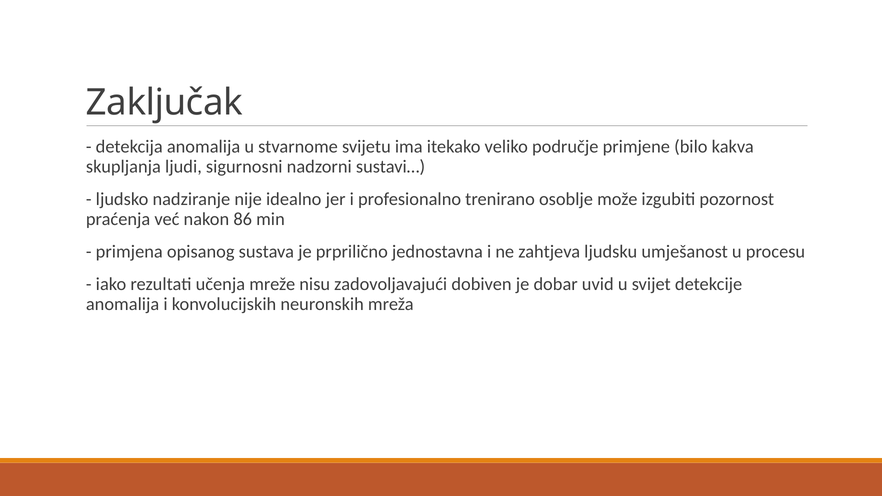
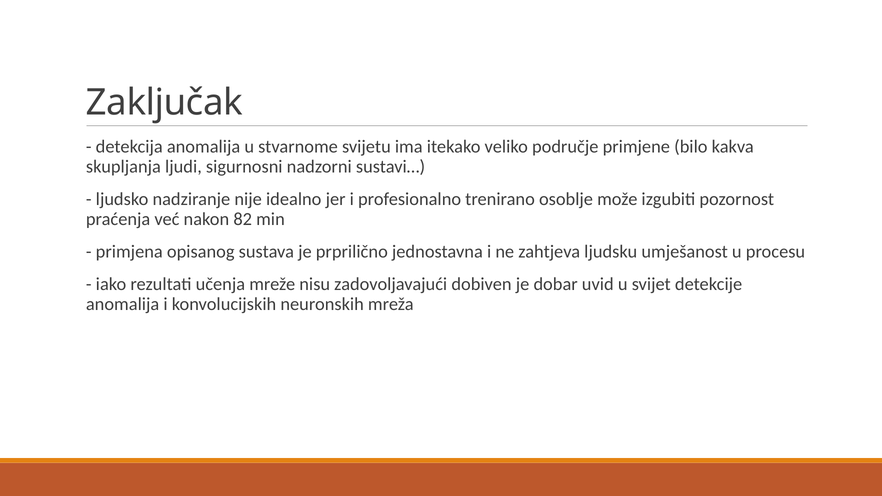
86: 86 -> 82
